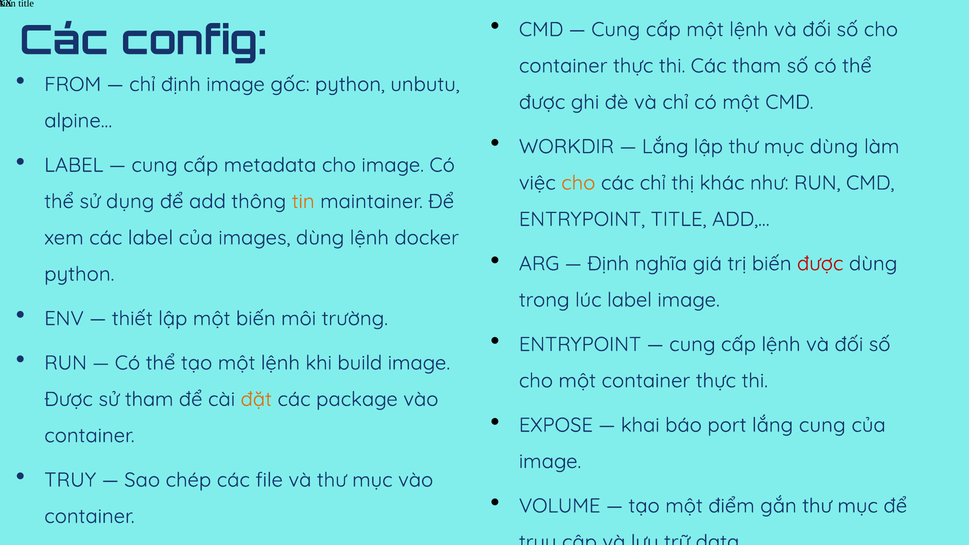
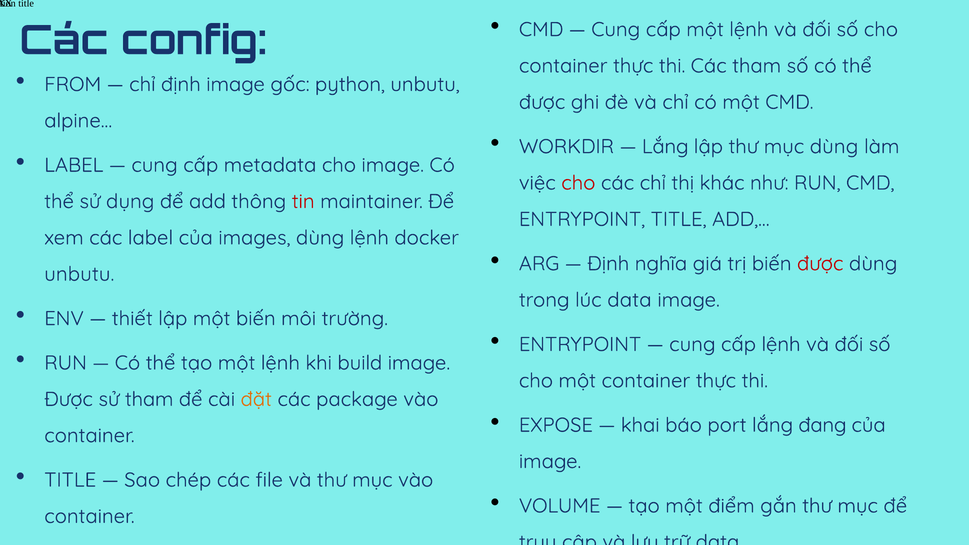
cho at (578, 183) colour: orange -> red
tin colour: orange -> red
python at (79, 274): python -> unbutu
lúc label: label -> data
lắng cung: cung -> đang
TRUY at (70, 480): TRUY -> TITLE
